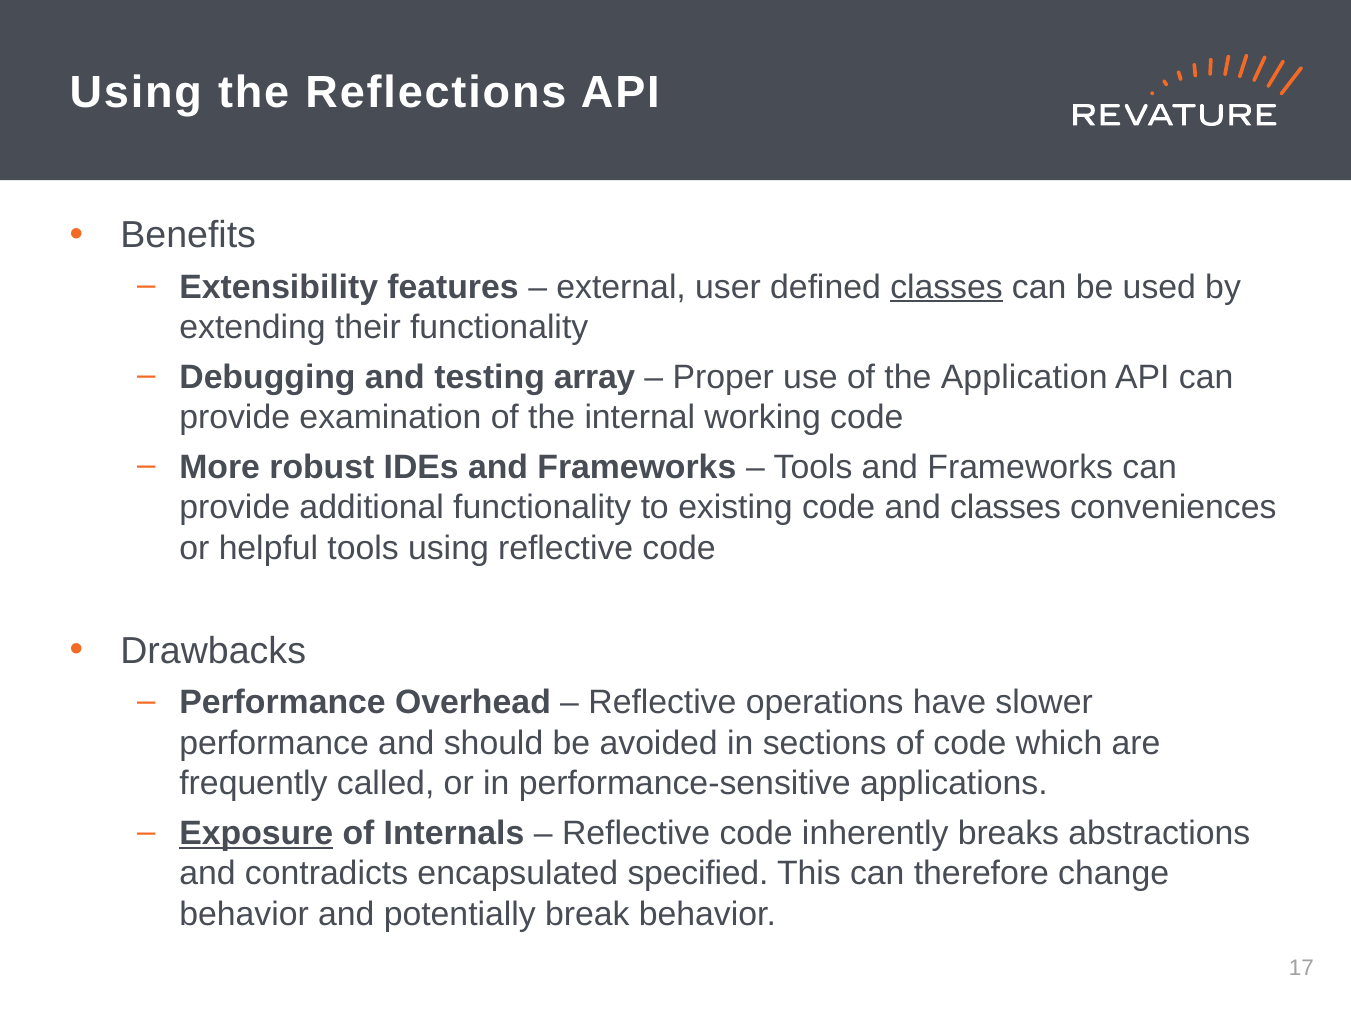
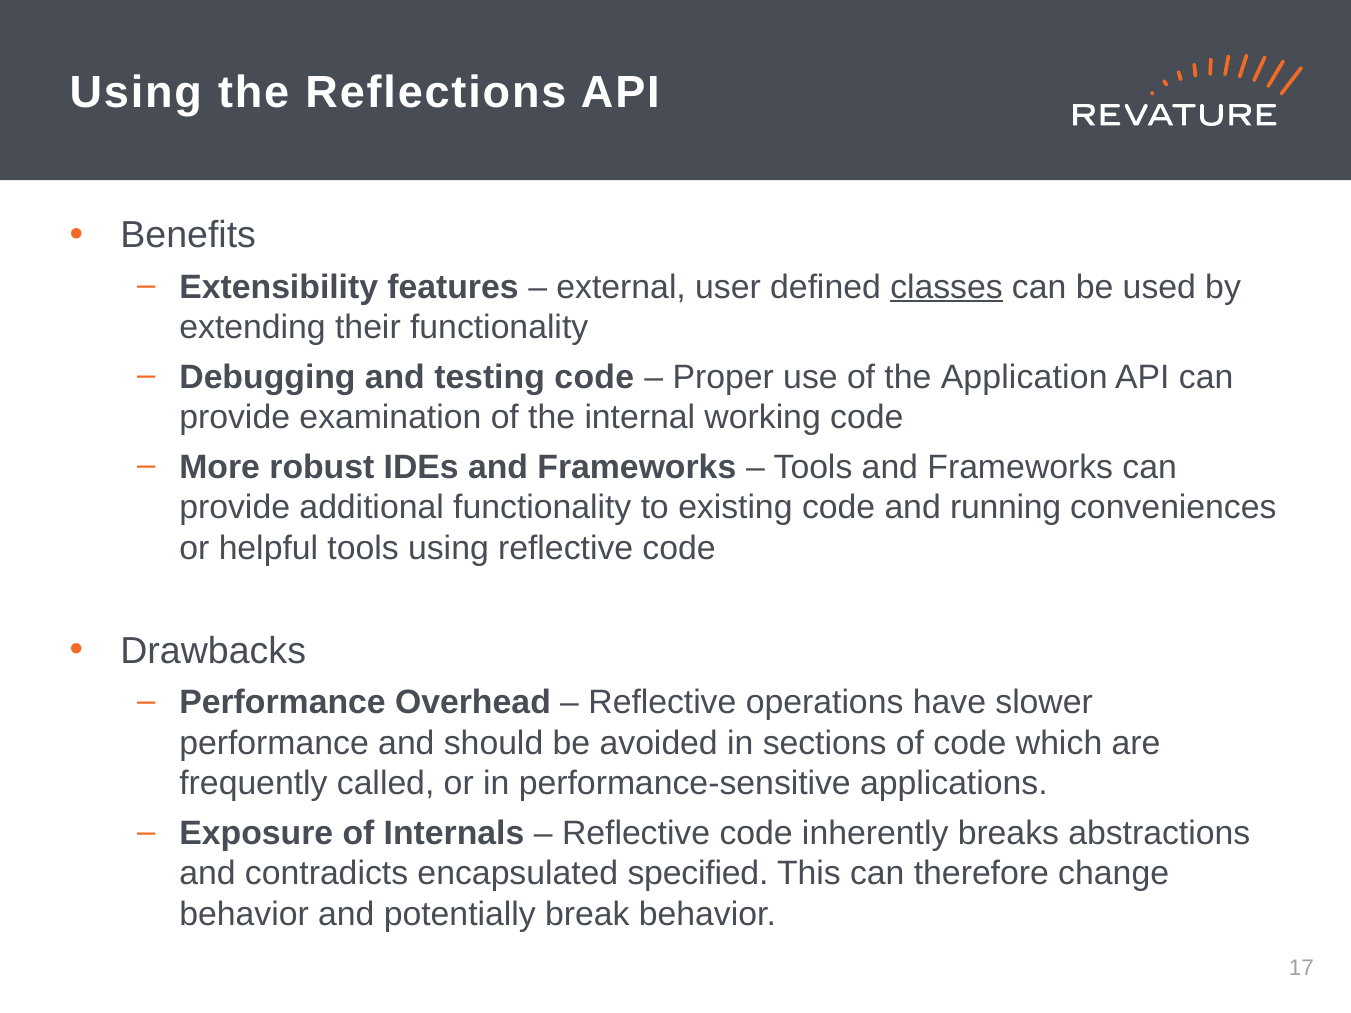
testing array: array -> code
and classes: classes -> running
Exposure underline: present -> none
